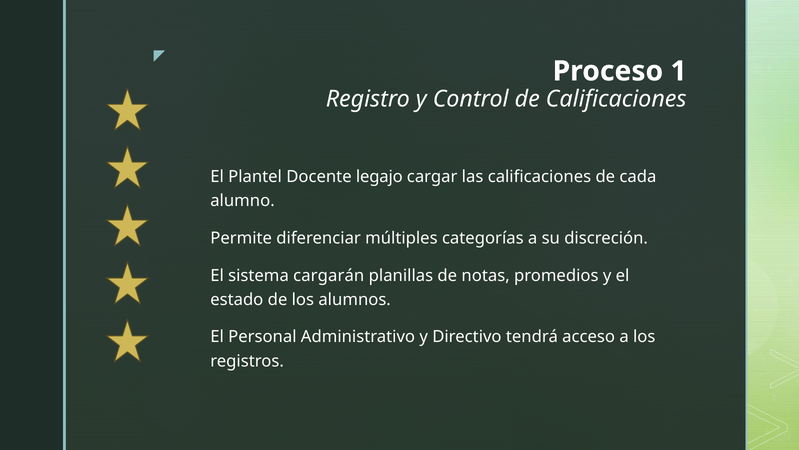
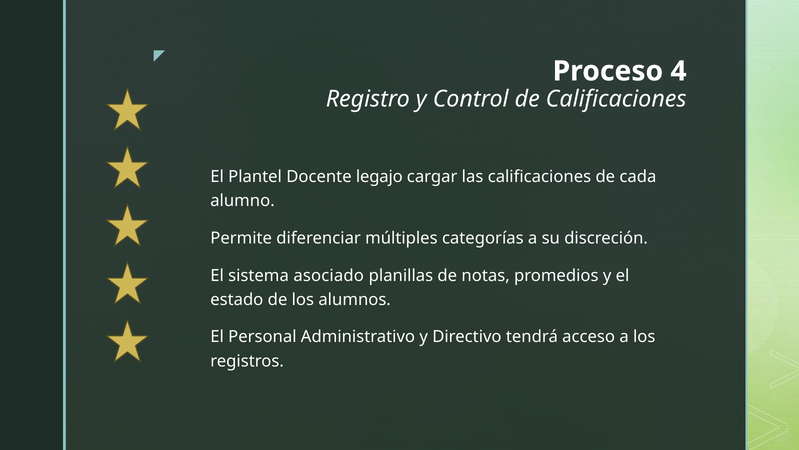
1: 1 -> 4
cargarán: cargarán -> asociado
